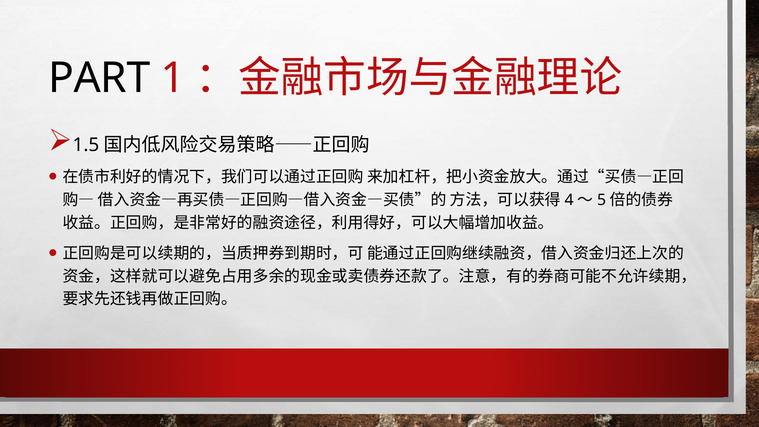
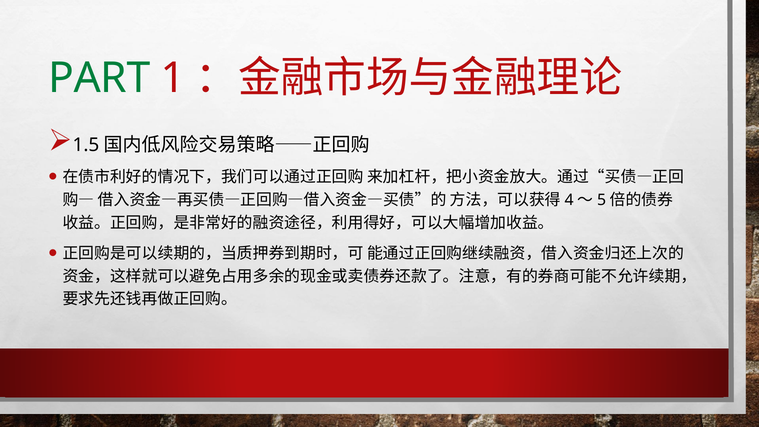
PART colour: black -> green
